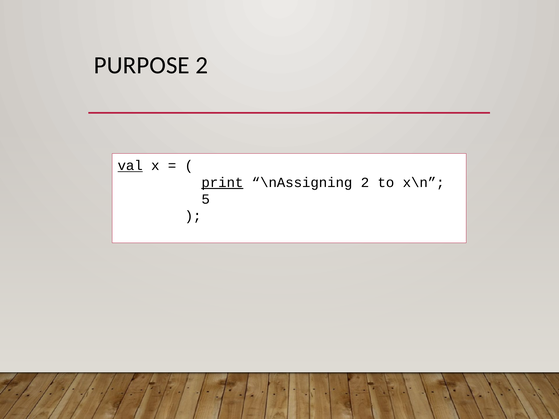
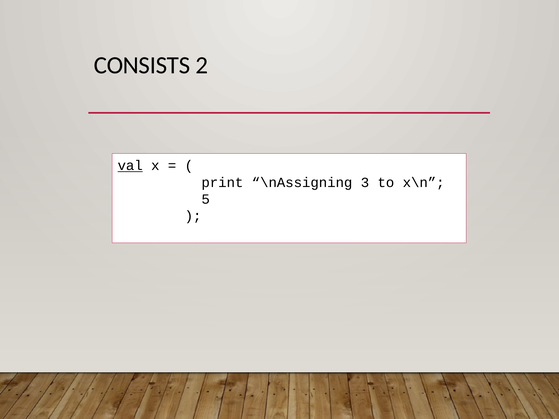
PURPOSE: PURPOSE -> CONSISTS
print underline: present -> none
\nAssigning 2: 2 -> 3
